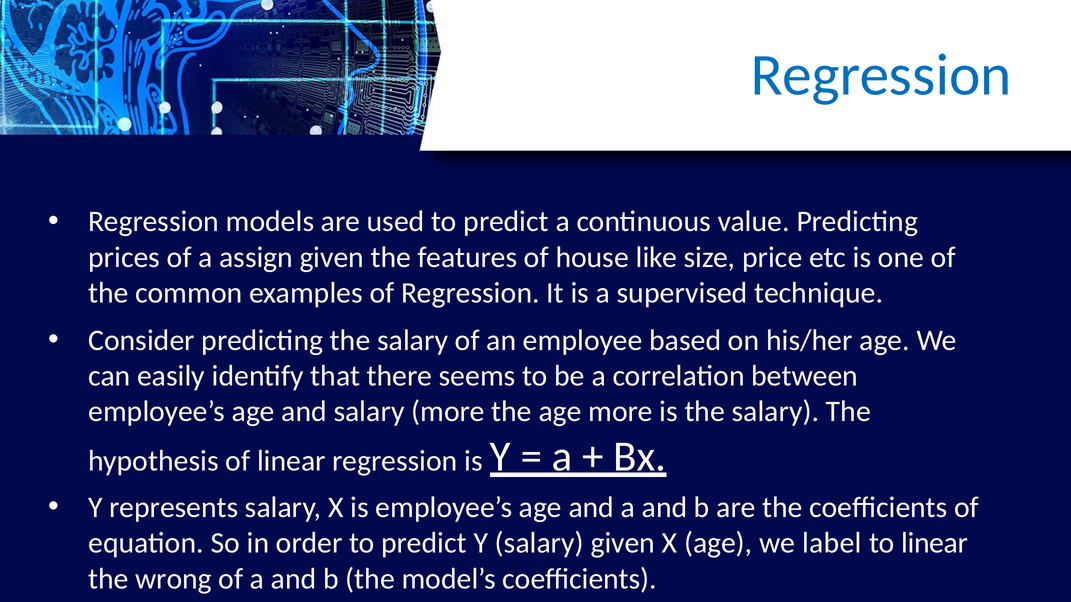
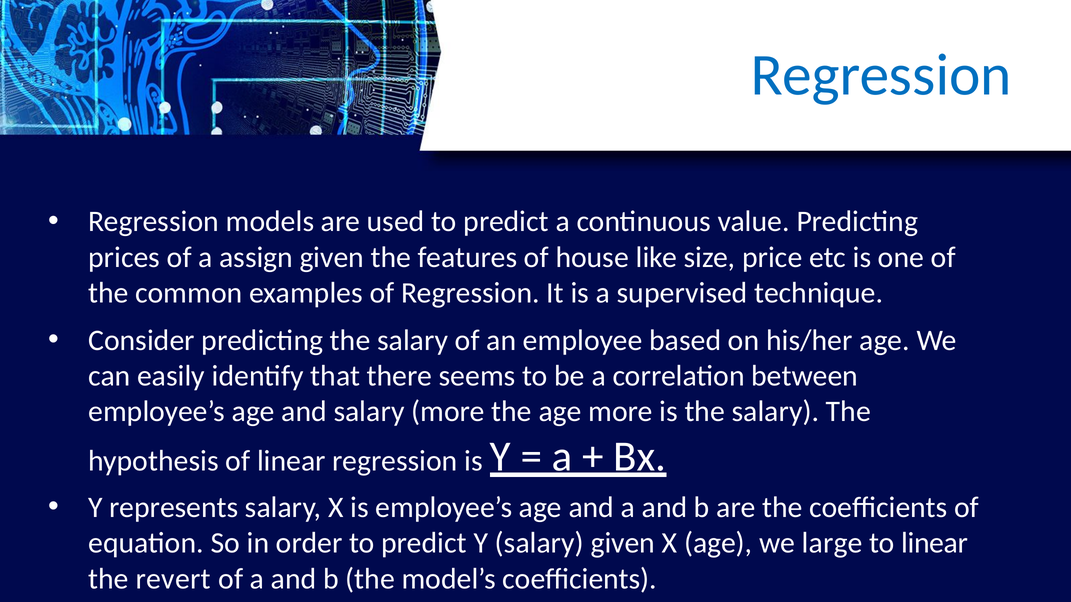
label: label -> large
wrong: wrong -> revert
